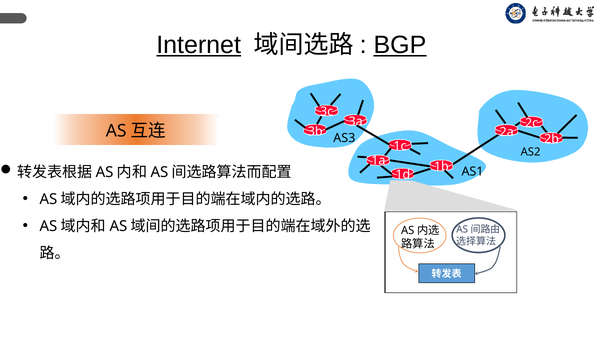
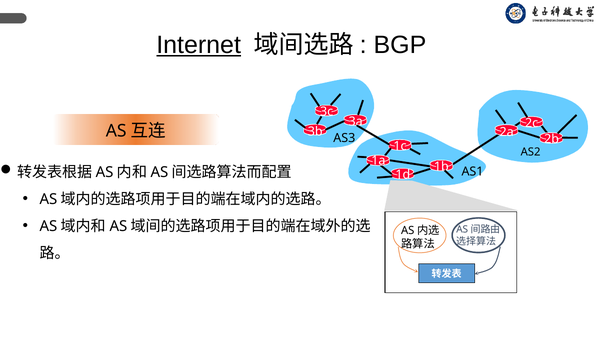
BGP underline: present -> none
